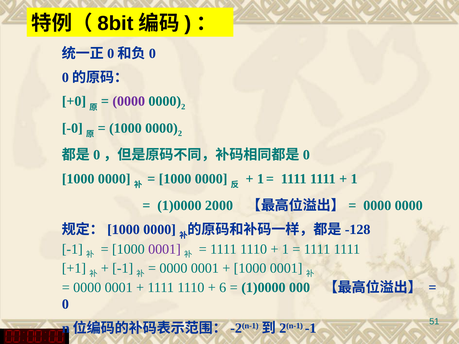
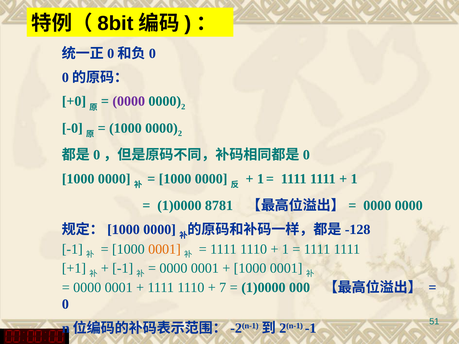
2000: 2000 -> 8781
0001 at (164, 249) colour: purple -> orange
6: 6 -> 7
